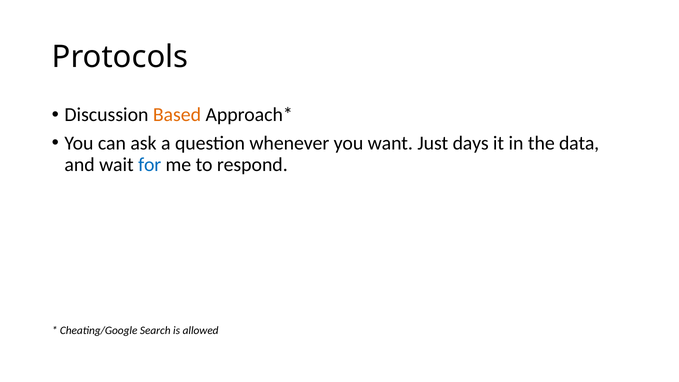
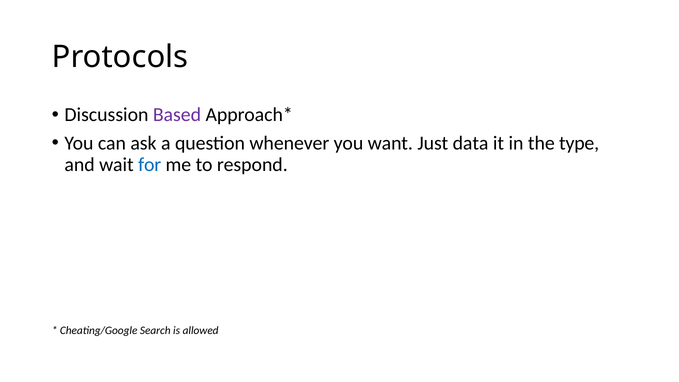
Based colour: orange -> purple
days: days -> data
data: data -> type
